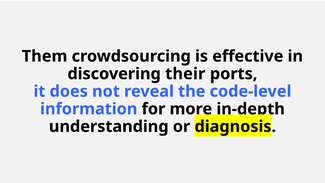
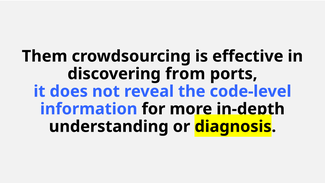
their: their -> from
